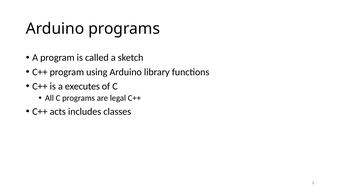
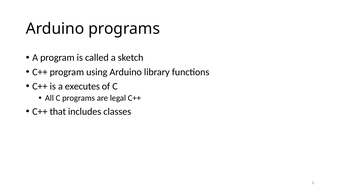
acts: acts -> that
